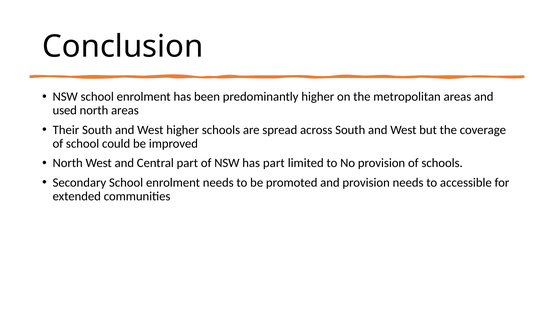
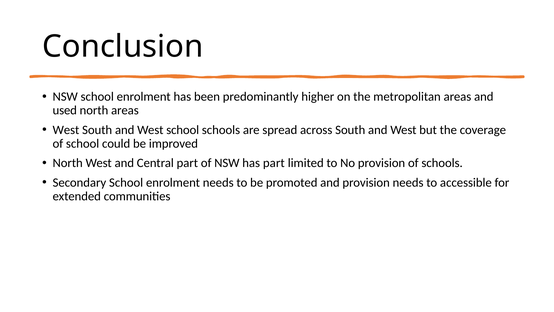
Their at (66, 130): Their -> West
West higher: higher -> school
